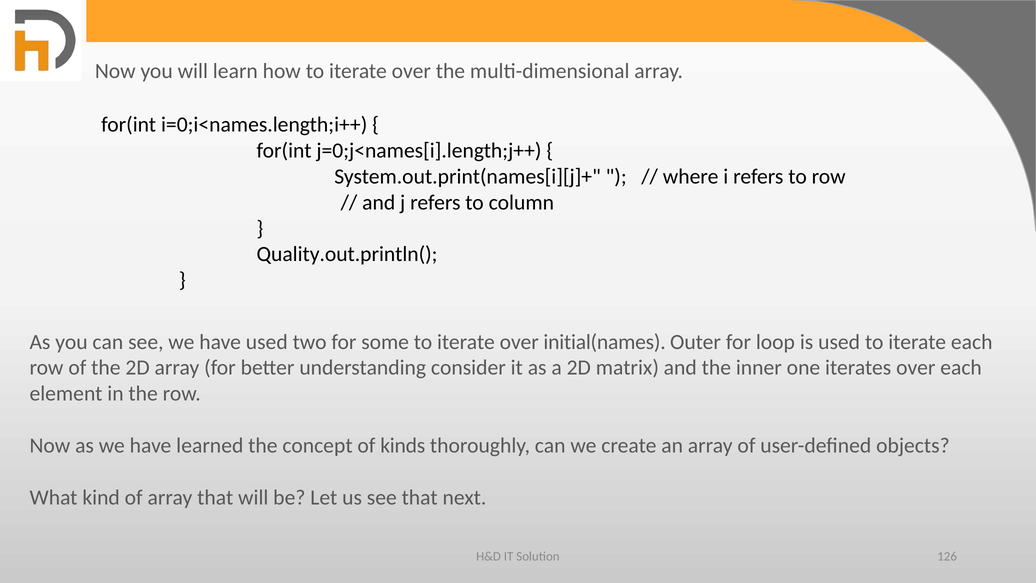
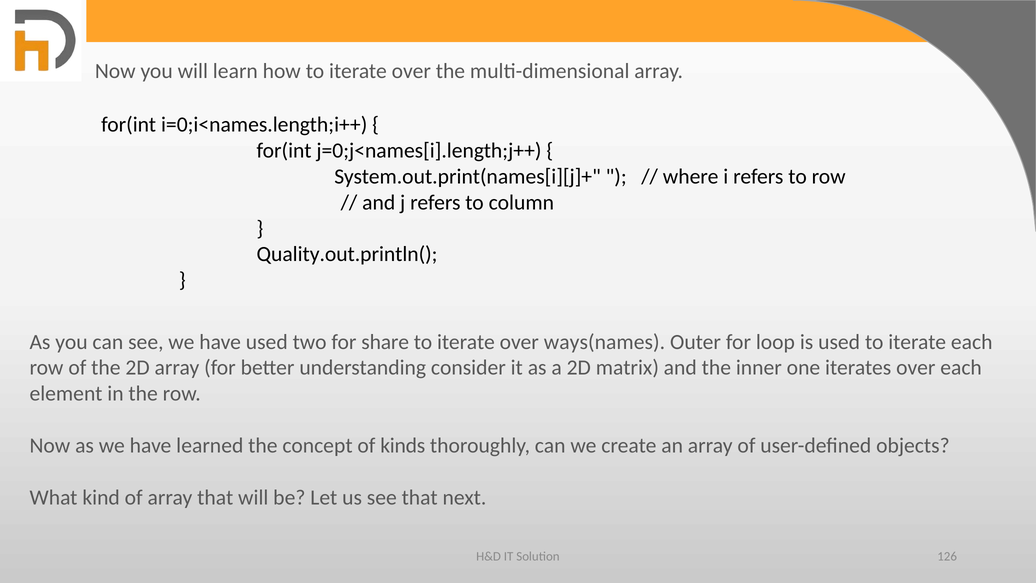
some: some -> share
initial(names: initial(names -> ways(names
